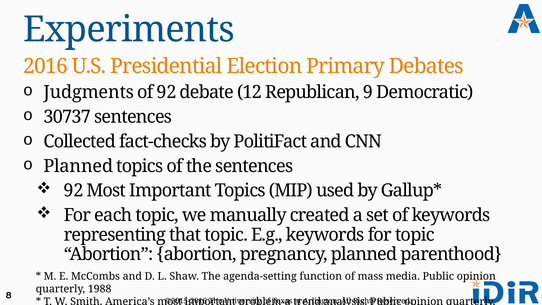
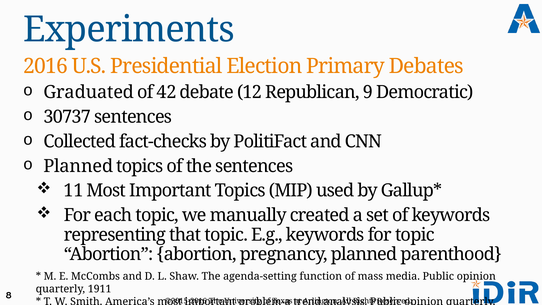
Judgments: Judgments -> Graduated
of 92: 92 -> 42
92 at (74, 191): 92 -> 11
1988: 1988 -> 1911
